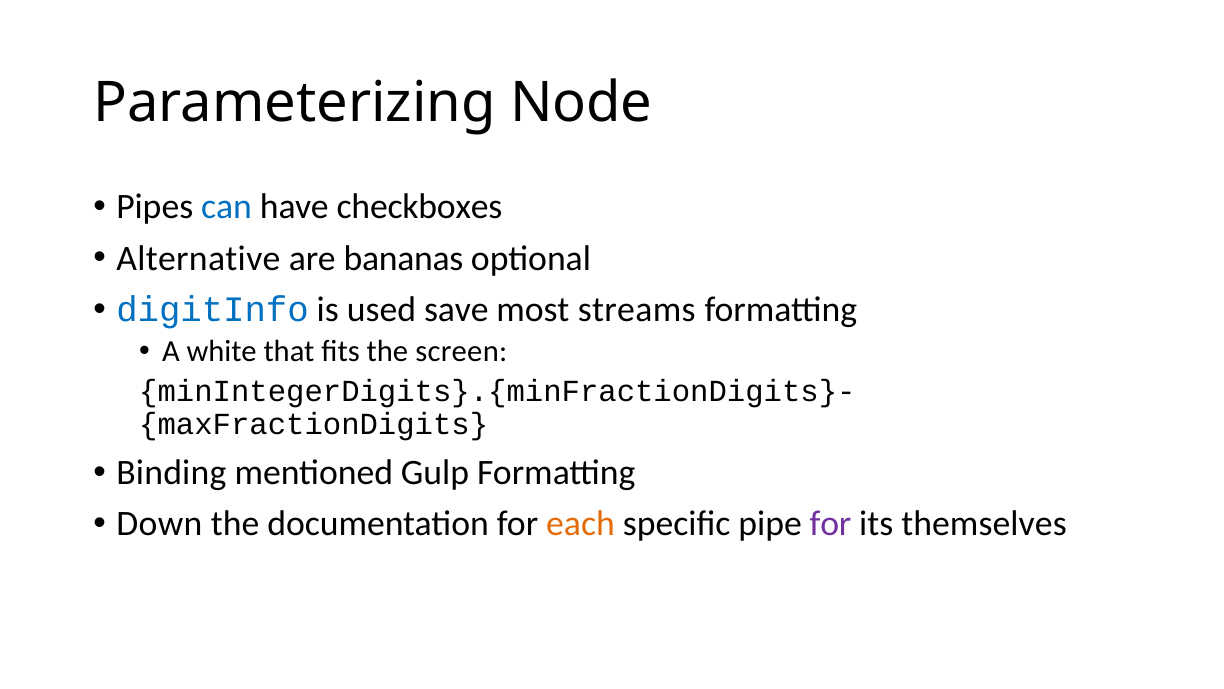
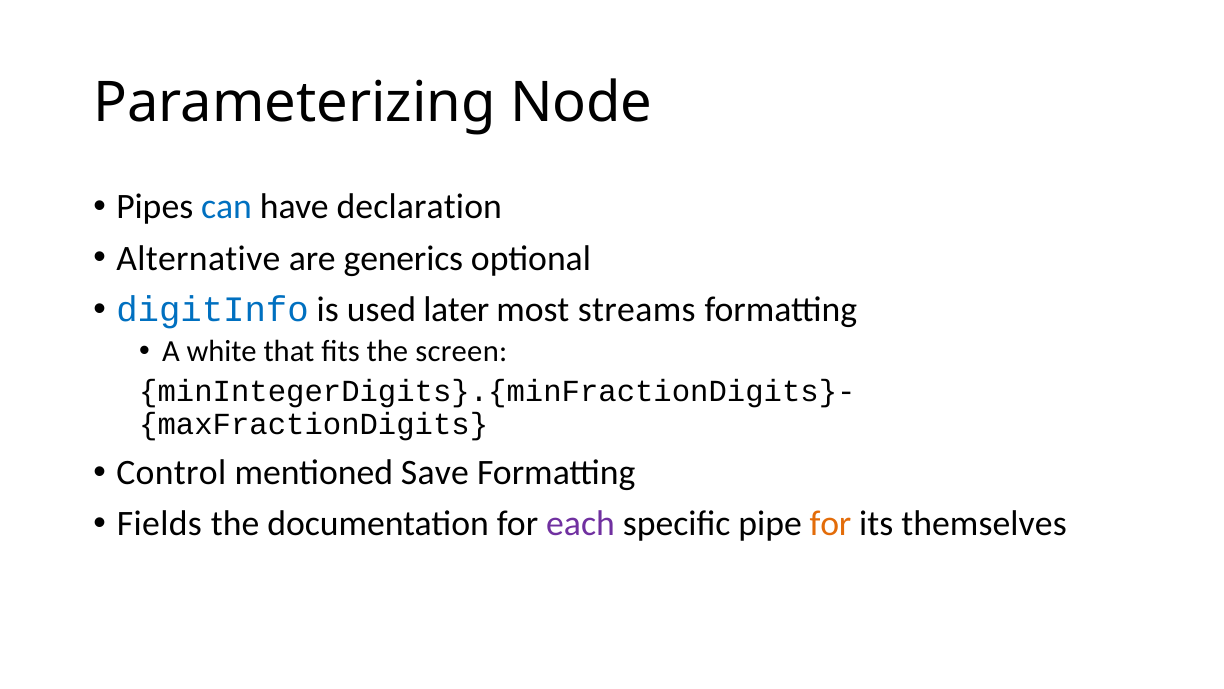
checkboxes: checkboxes -> declaration
bananas: bananas -> generics
save: save -> later
Binding: Binding -> Control
Gulp: Gulp -> Save
Down: Down -> Fields
each colour: orange -> purple
for at (831, 524) colour: purple -> orange
